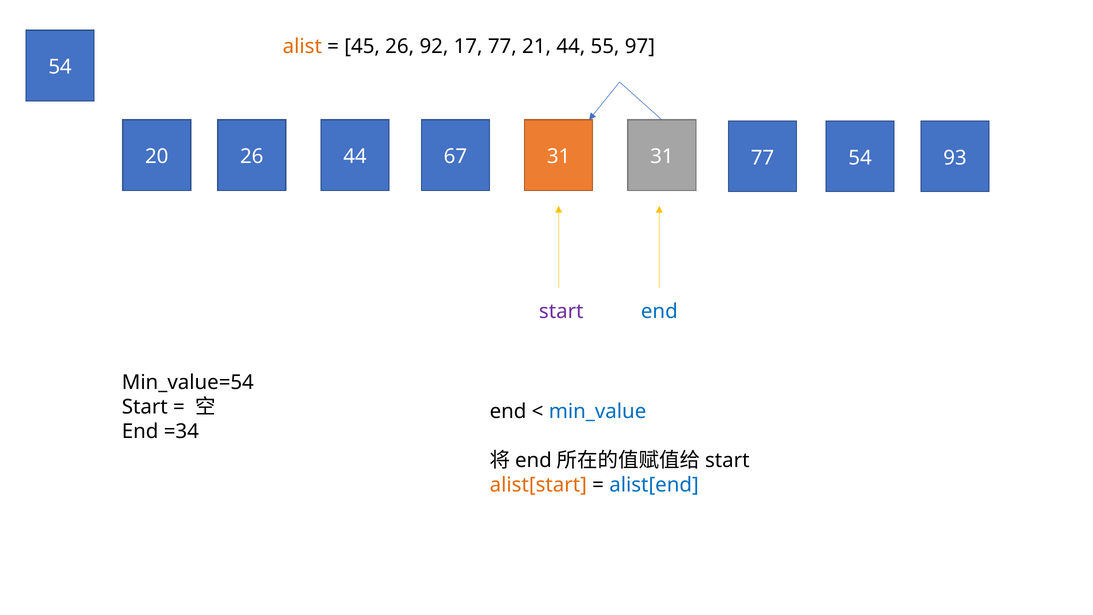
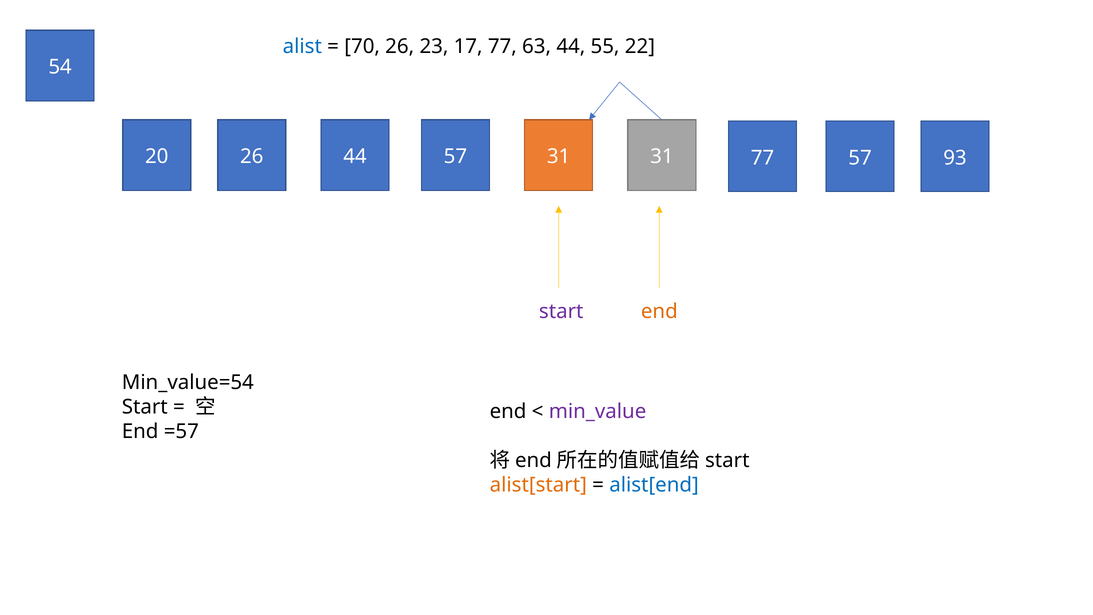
alist colour: orange -> blue
45: 45 -> 70
92: 92 -> 23
21: 21 -> 63
97: 97 -> 22
26 67: 67 -> 57
31 54: 54 -> 57
end at (659, 312) colour: blue -> orange
min_value colour: blue -> purple
=34: =34 -> =57
